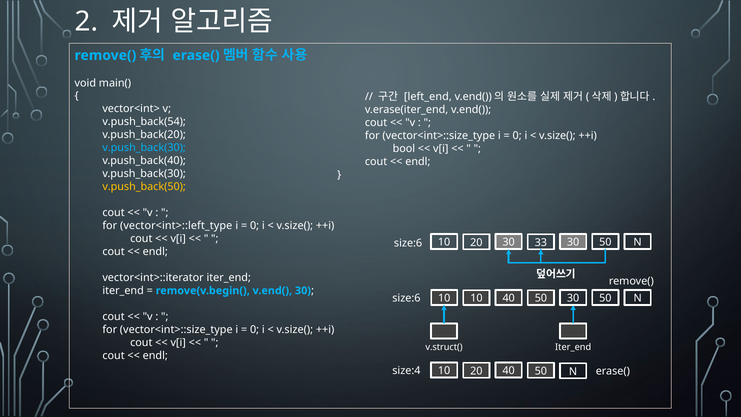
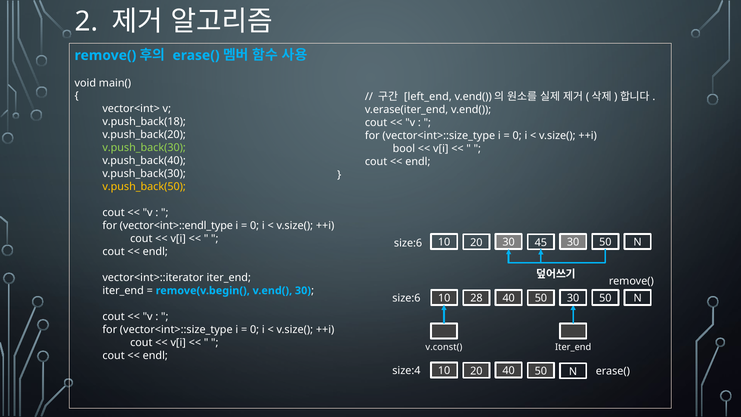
v.push_back(54: v.push_back(54 -> v.push_back(18
v.push_back(30 at (144, 148) colour: light blue -> light green
vector<int>::left_type: vector<int>::left_type -> vector<int>::endl_type
33: 33 -> 45
10 10: 10 -> 28
v.struct(: v.struct( -> v.const(
